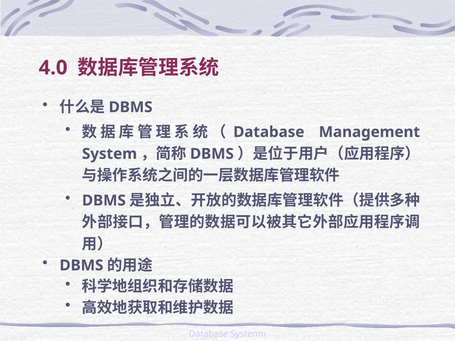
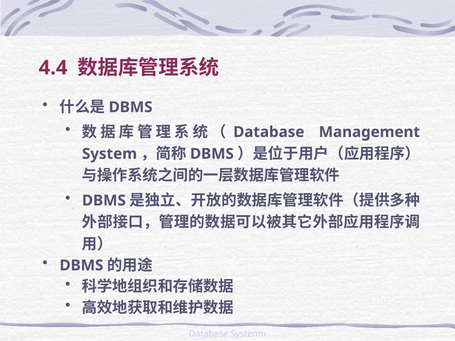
4.0: 4.0 -> 4.4
